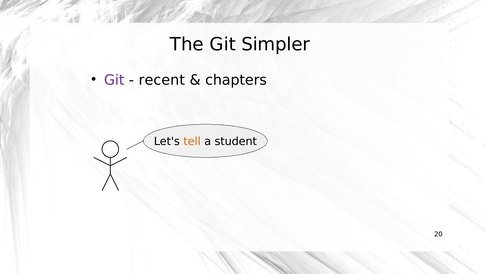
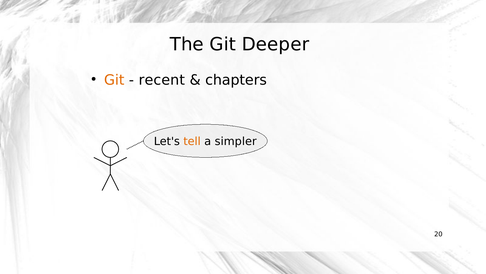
Simpler: Simpler -> Deeper
Git at (114, 80) colour: purple -> orange
student: student -> simpler
